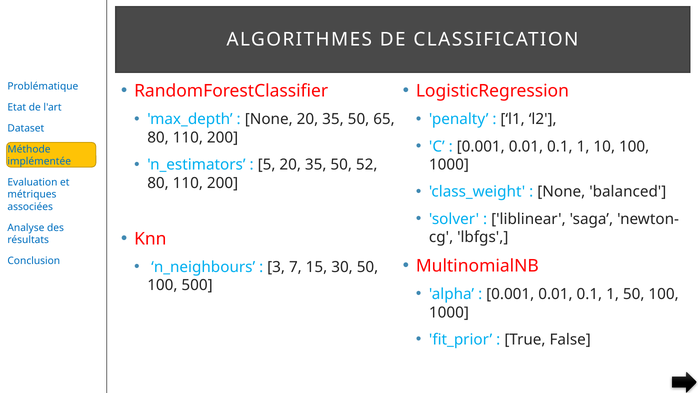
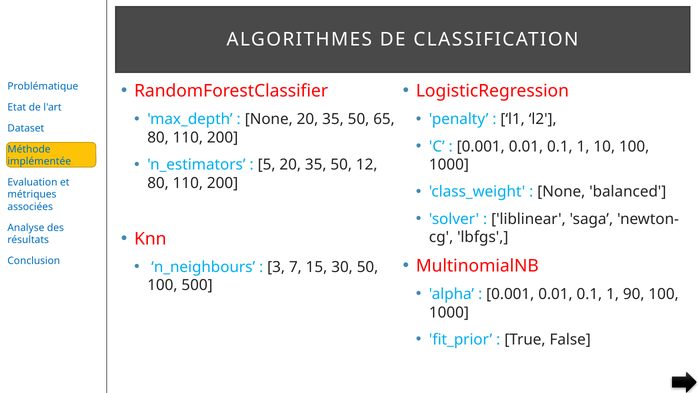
52: 52 -> 12
1 50: 50 -> 90
